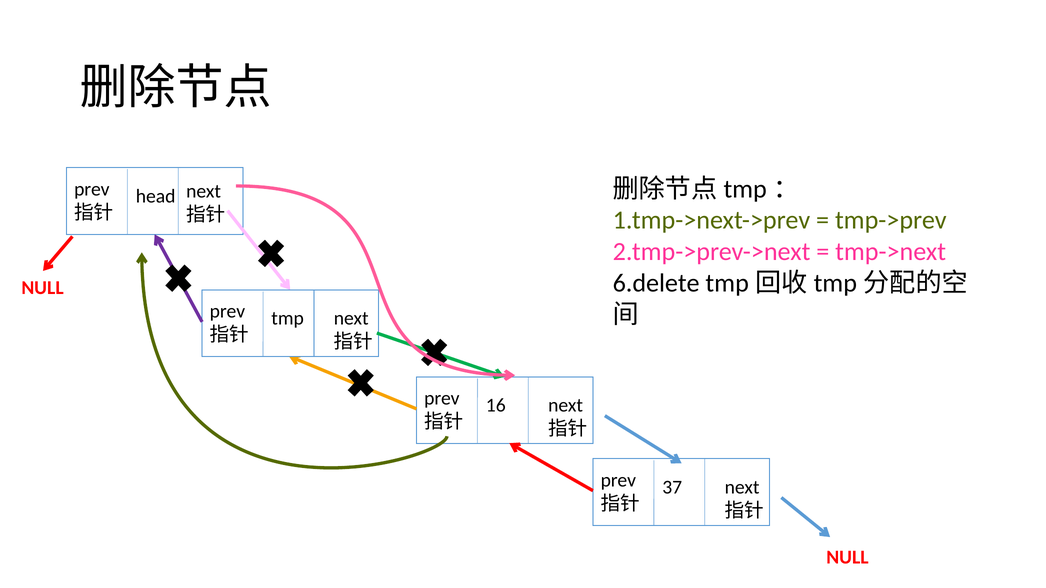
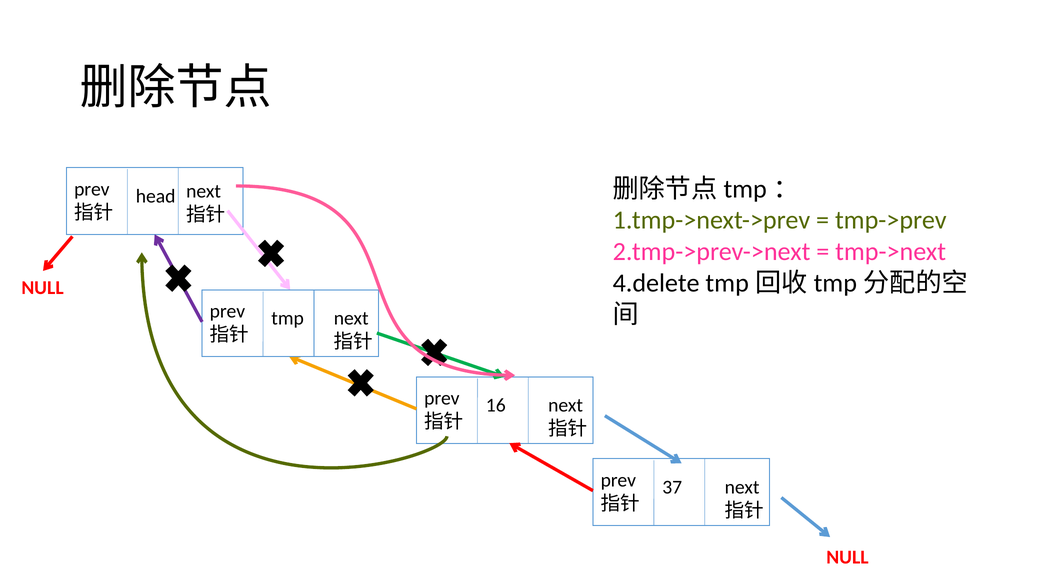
6.delete: 6.delete -> 4.delete
